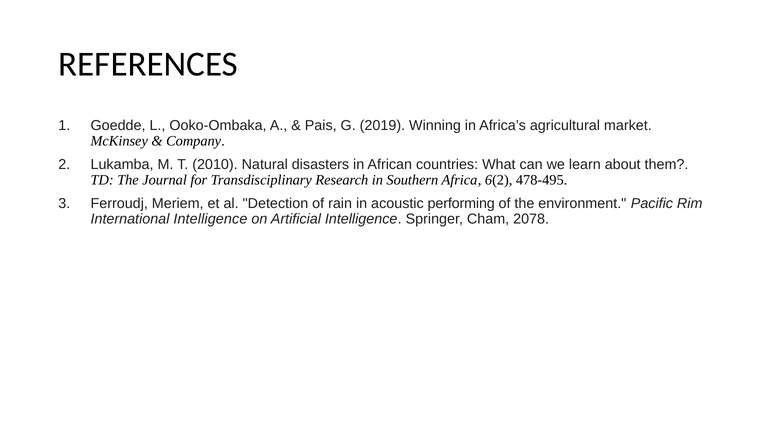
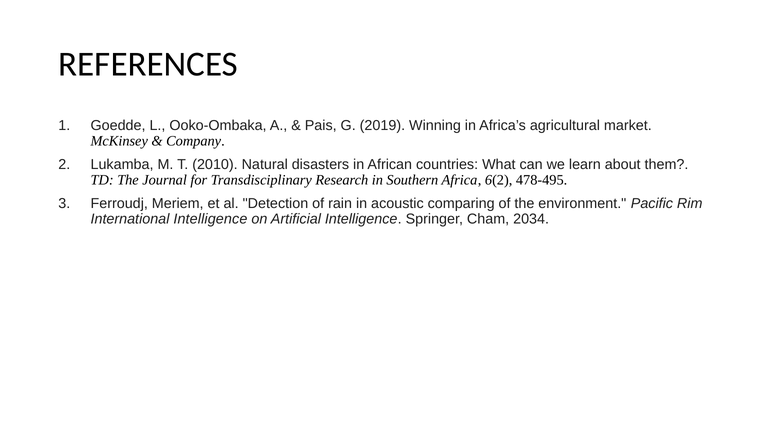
performing: performing -> comparing
2078: 2078 -> 2034
